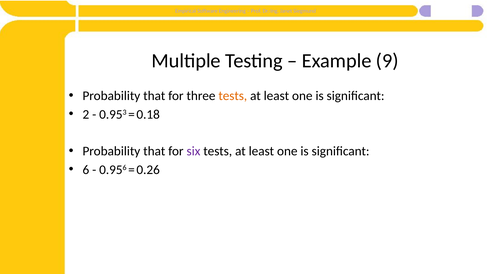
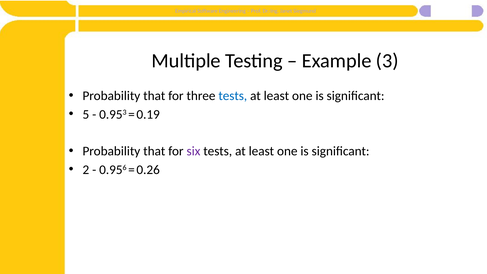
9: 9 -> 3
tests at (233, 96) colour: orange -> blue
2: 2 -> 5
0.18: 0.18 -> 0.19
6: 6 -> 2
